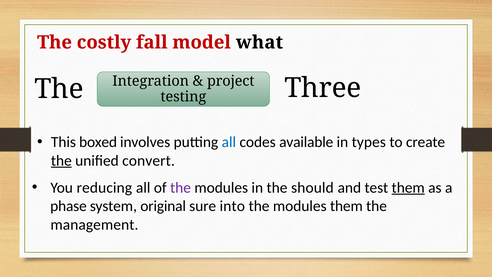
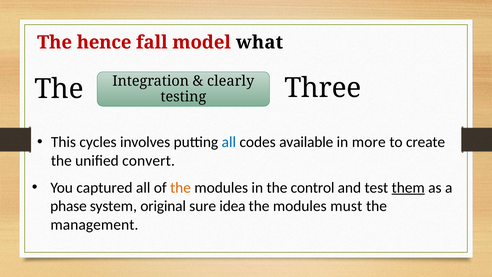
costly: costly -> hence
project: project -> clearly
boxed: boxed -> cycles
types: types -> more
the at (61, 161) underline: present -> none
reducing: reducing -> captured
the at (181, 187) colour: purple -> orange
should: should -> control
into: into -> idea
modules them: them -> must
